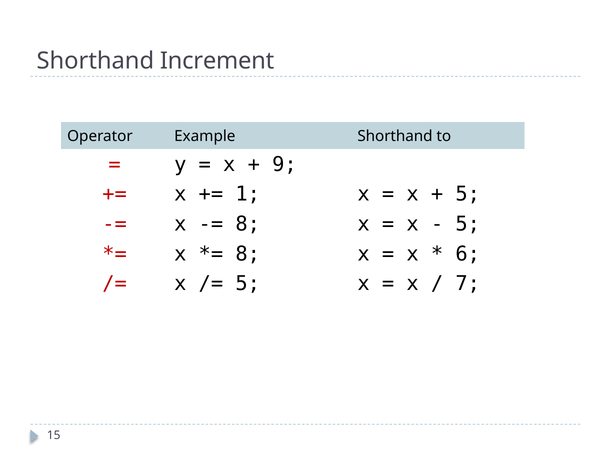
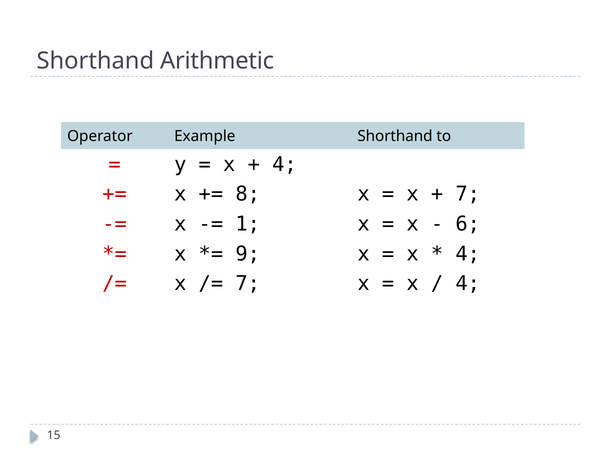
Increment: Increment -> Arithmetic
9 at (284, 164): 9 -> 4
1: 1 -> 8
5 at (468, 194): 5 -> 7
8 at (248, 224): 8 -> 1
5 at (468, 224): 5 -> 6
8 at (248, 254): 8 -> 9
6 at (468, 254): 6 -> 4
5 at (248, 284): 5 -> 7
7 at (468, 284): 7 -> 4
